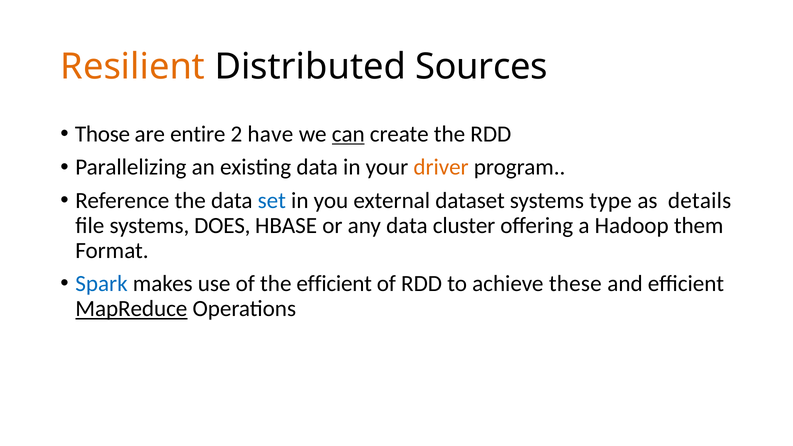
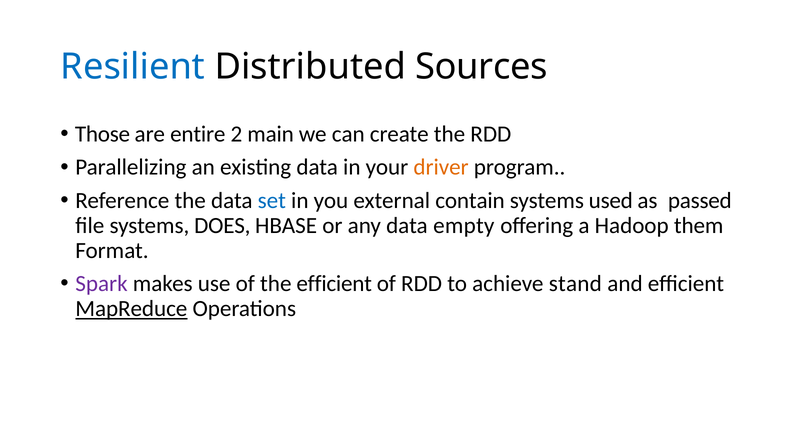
Resilient colour: orange -> blue
have: have -> main
can underline: present -> none
dataset: dataset -> contain
type: type -> used
details: details -> passed
cluster: cluster -> empty
Spark colour: blue -> purple
these: these -> stand
